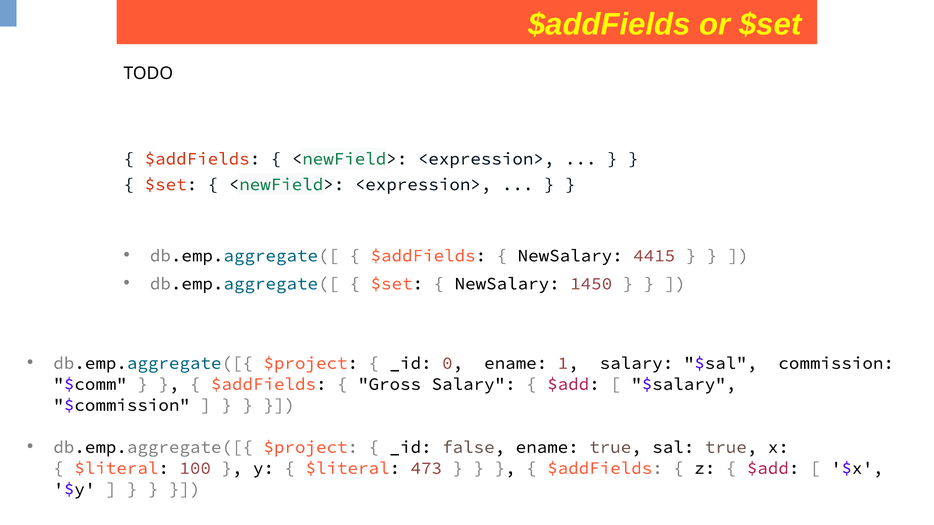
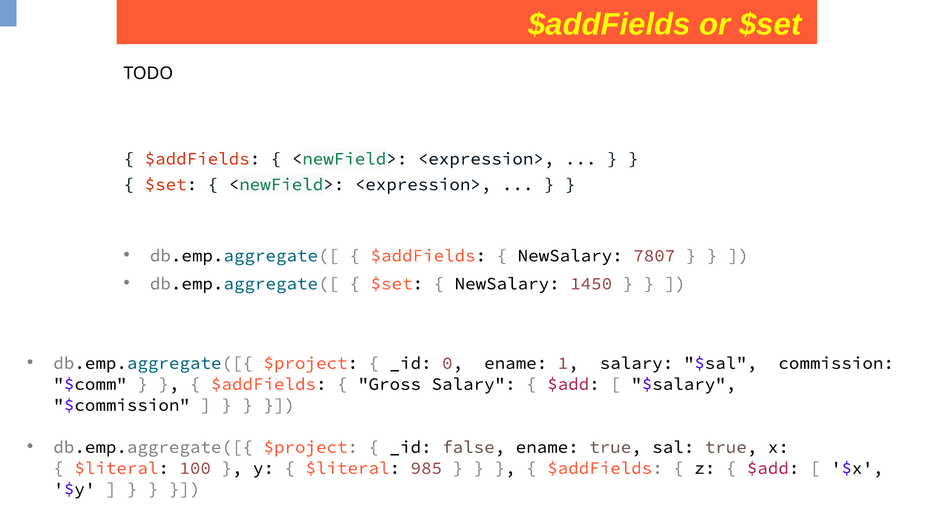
4415: 4415 -> 7807
473: 473 -> 985
